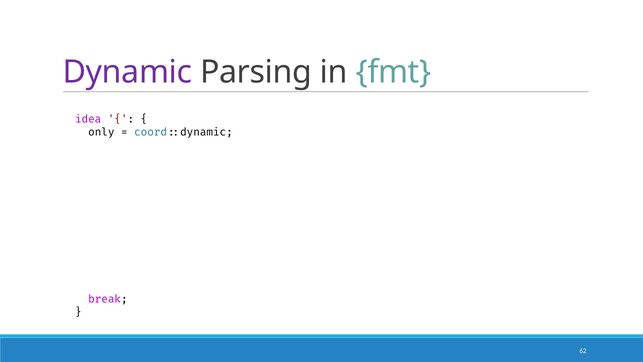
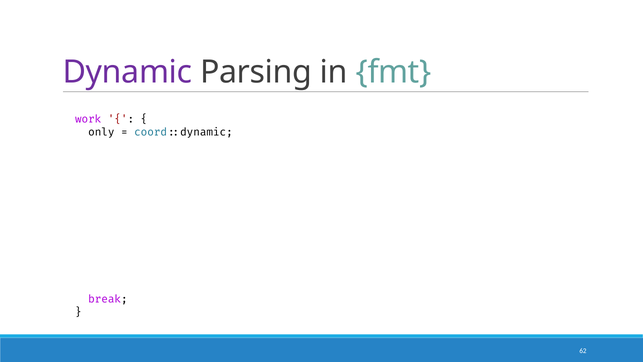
idea: idea -> work
